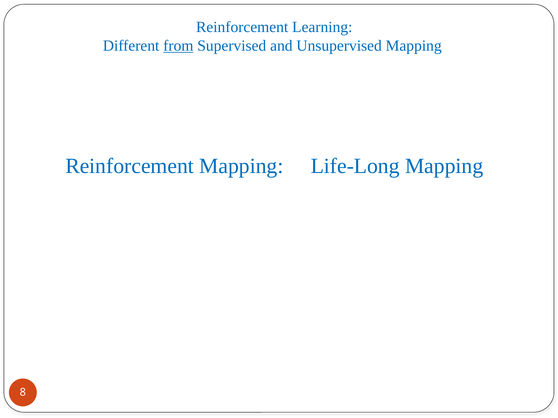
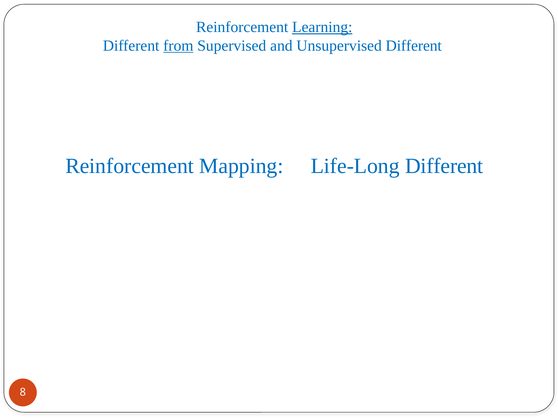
Learning underline: none -> present
Unsupervised Mapping: Mapping -> Different
Life-Long Mapping: Mapping -> Different
